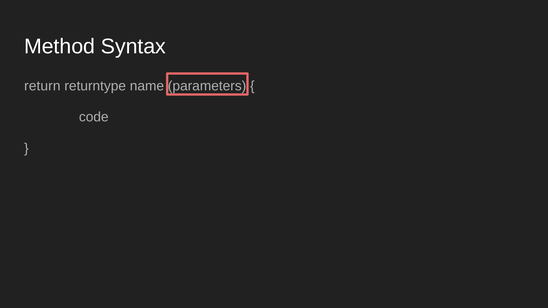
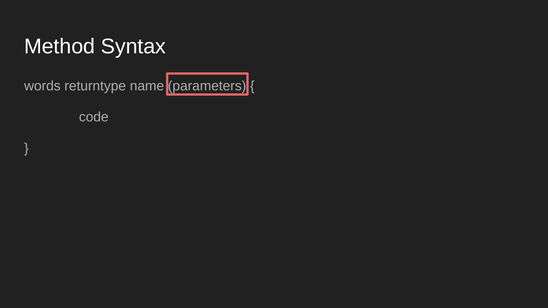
return: return -> words
